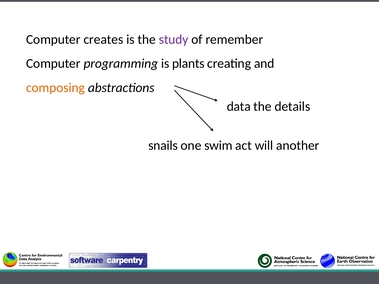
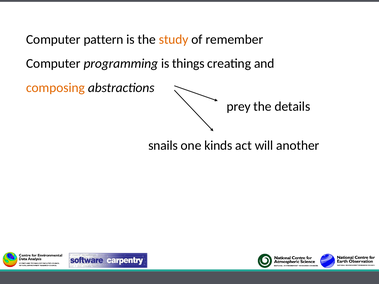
creates: creates -> pattern
study colour: purple -> orange
plants: plants -> things
data: data -> prey
swim: swim -> kinds
